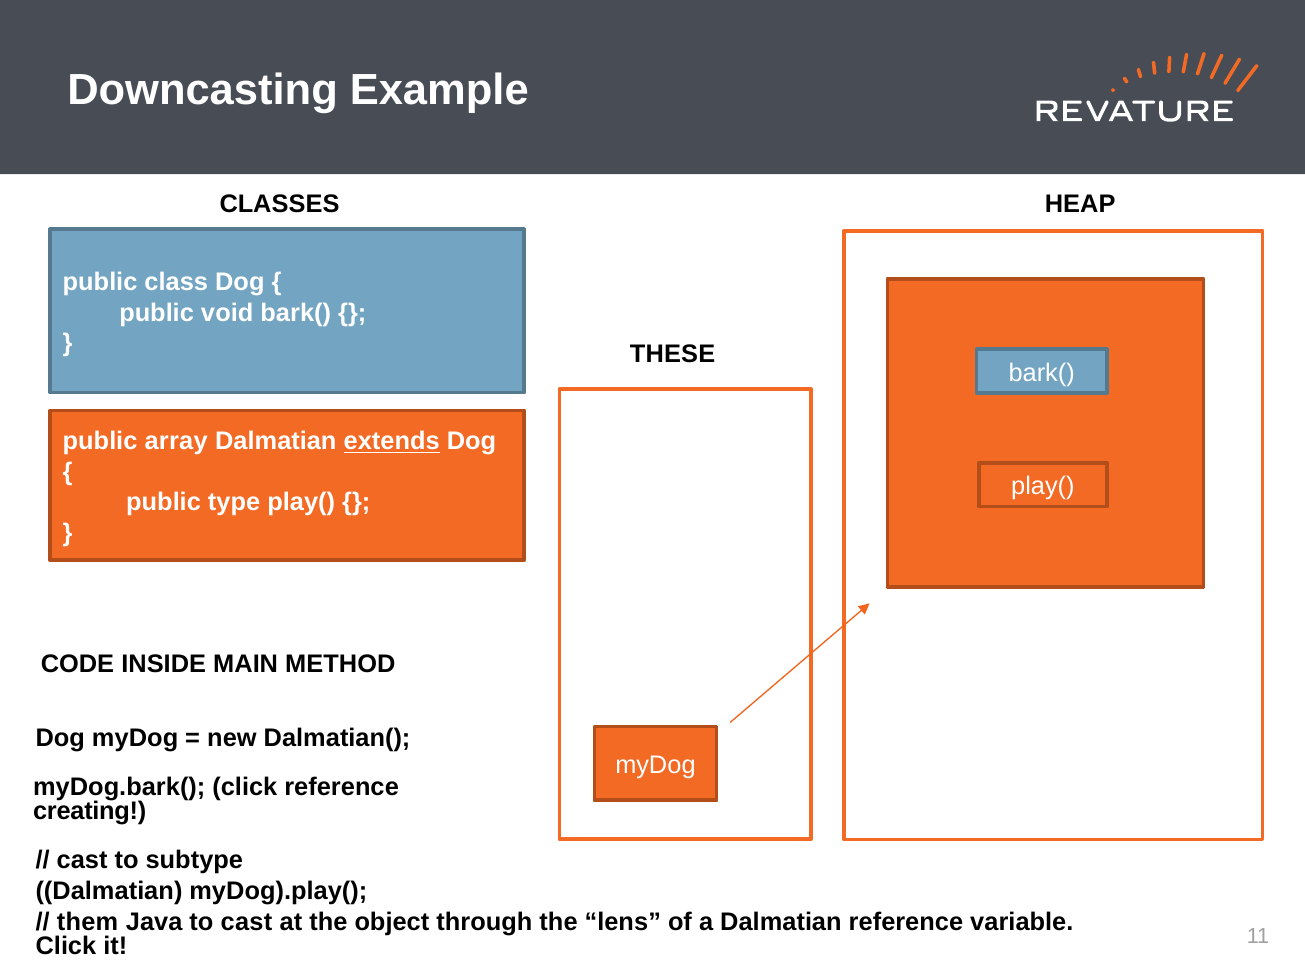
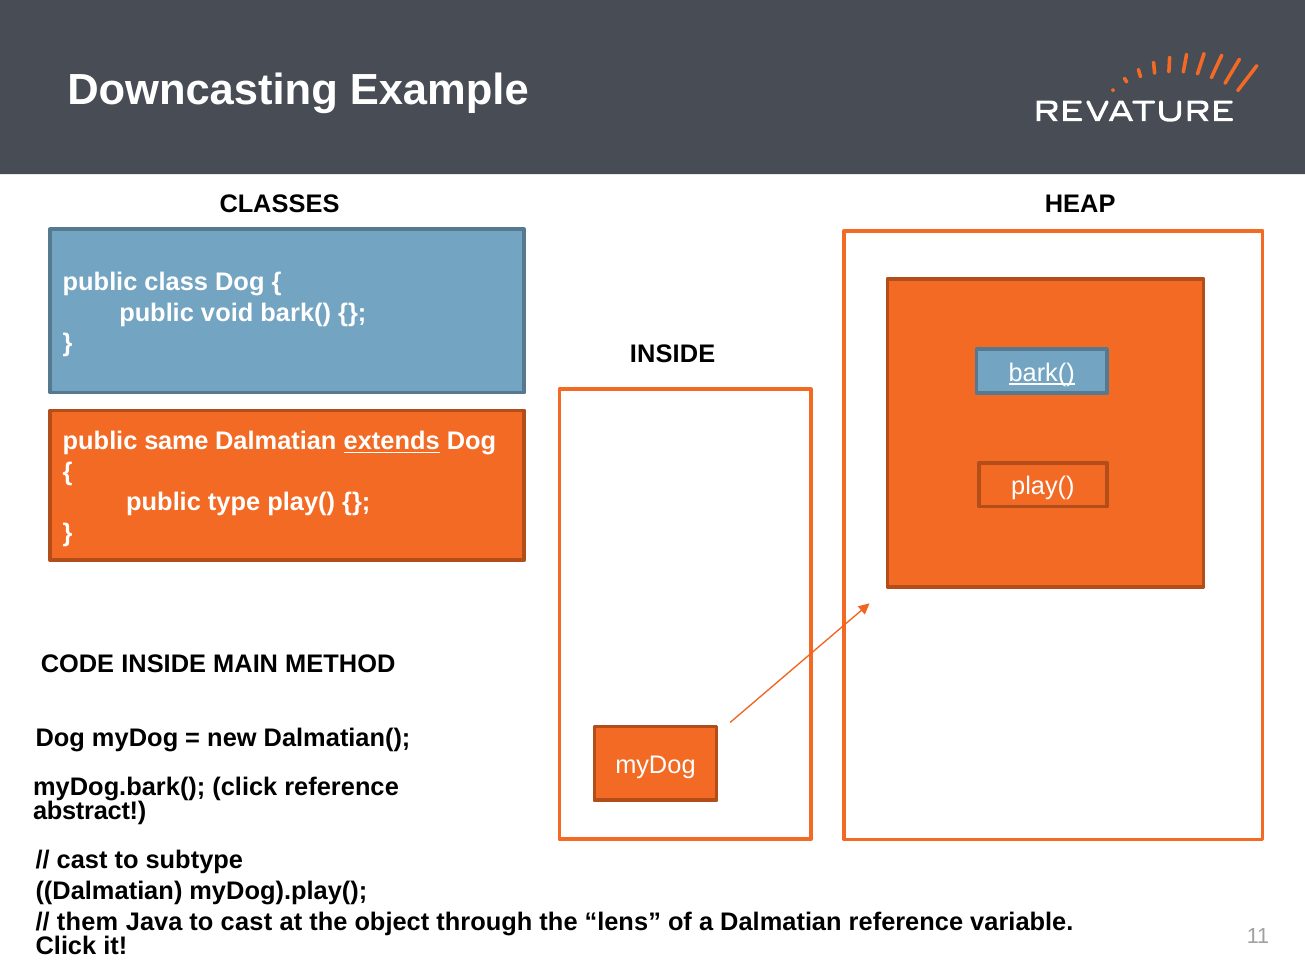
THESE at (673, 354): THESE -> INSIDE
bark( at (1042, 373) underline: none -> present
array: array -> same
creating: creating -> abstract
